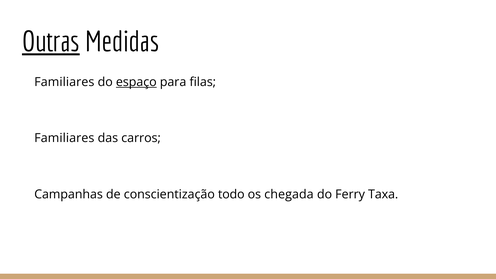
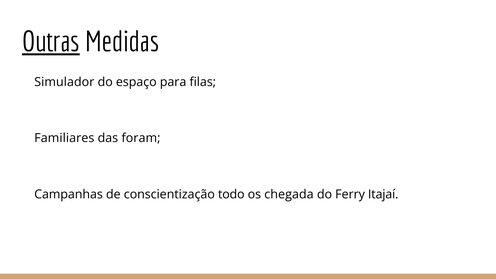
Familiares at (64, 82): Familiares -> Simulador
espaço underline: present -> none
carros: carros -> foram
Taxa: Taxa -> Itajaí
